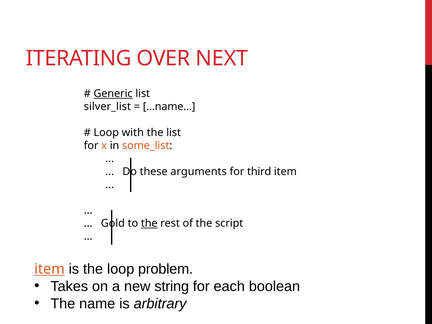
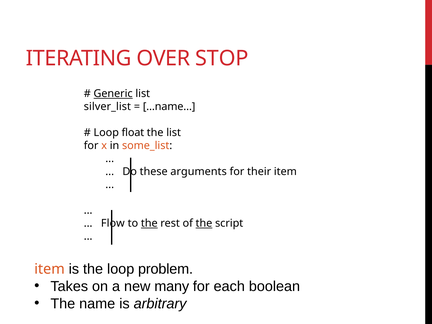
NEXT: NEXT -> STOP
with: with -> float
third: third -> their
Gold: Gold -> Flow
the at (204, 223) underline: none -> present
item at (49, 269) underline: present -> none
string: string -> many
